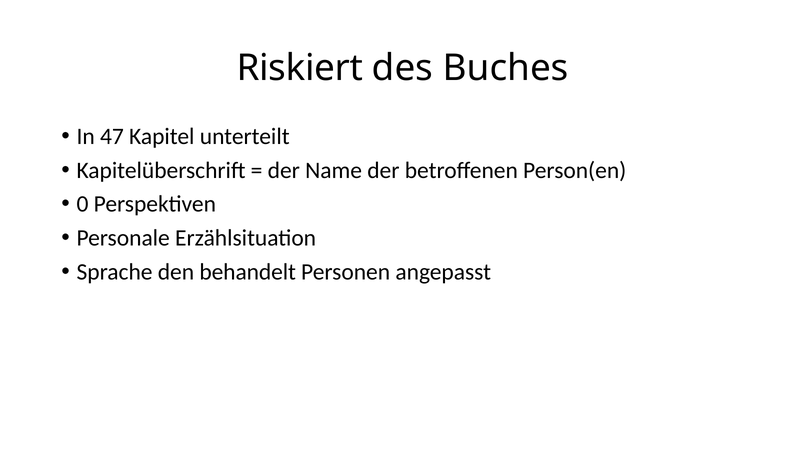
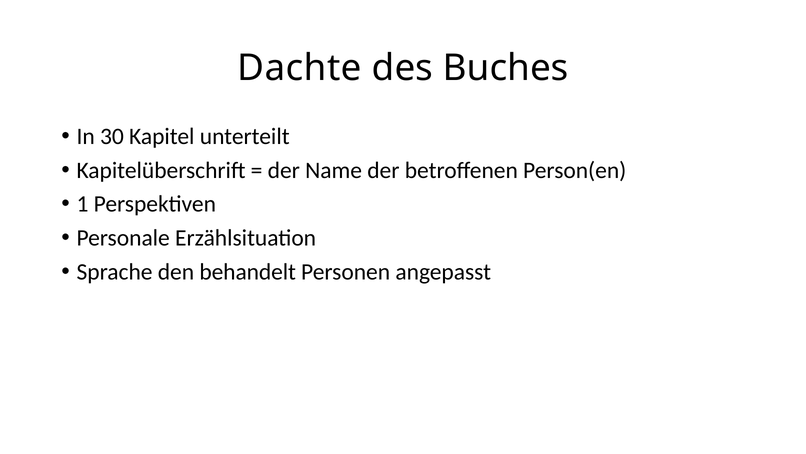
Riskiert: Riskiert -> Dachte
47: 47 -> 30
0: 0 -> 1
